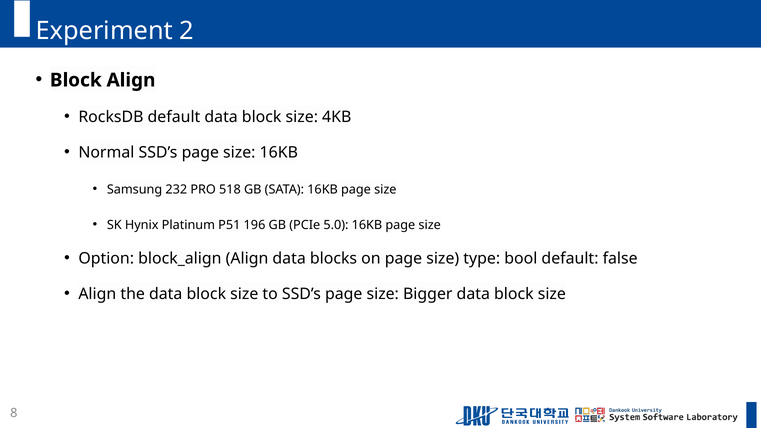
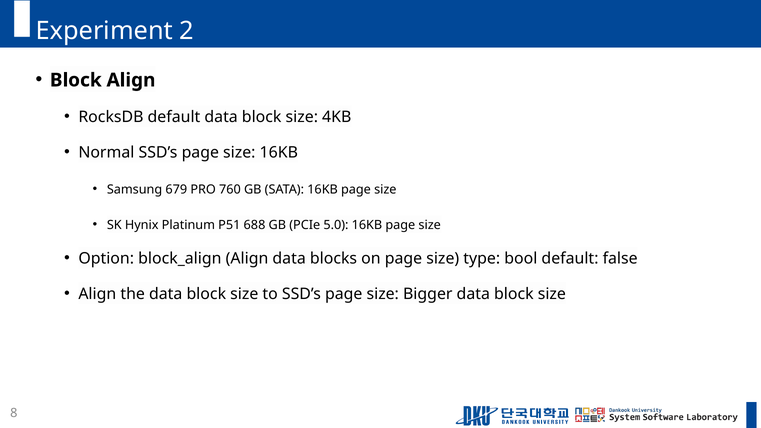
232: 232 -> 679
518: 518 -> 760
196: 196 -> 688
